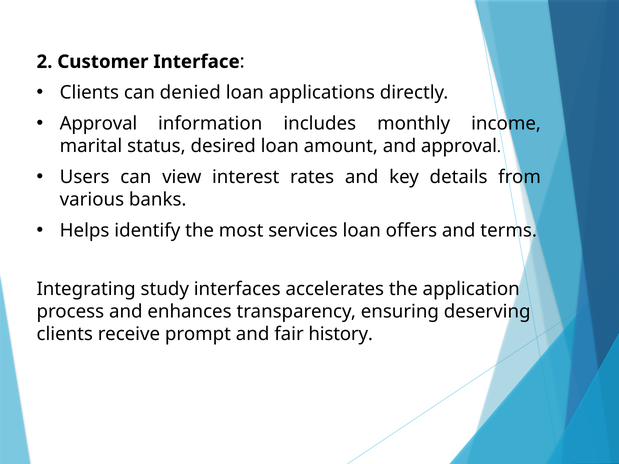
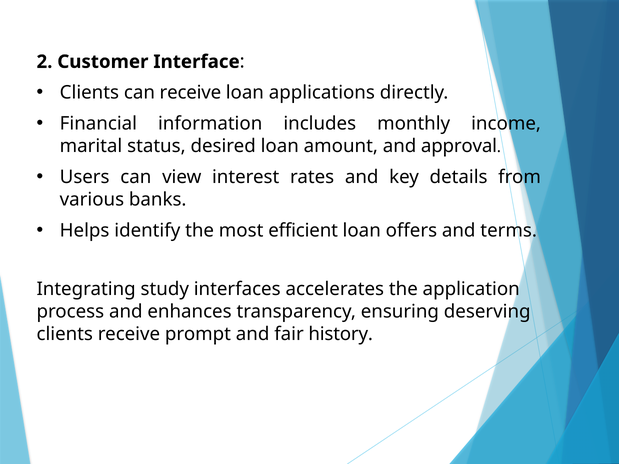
can denied: denied -> receive
Approval at (98, 124): Approval -> Financial
services: services -> efficient
